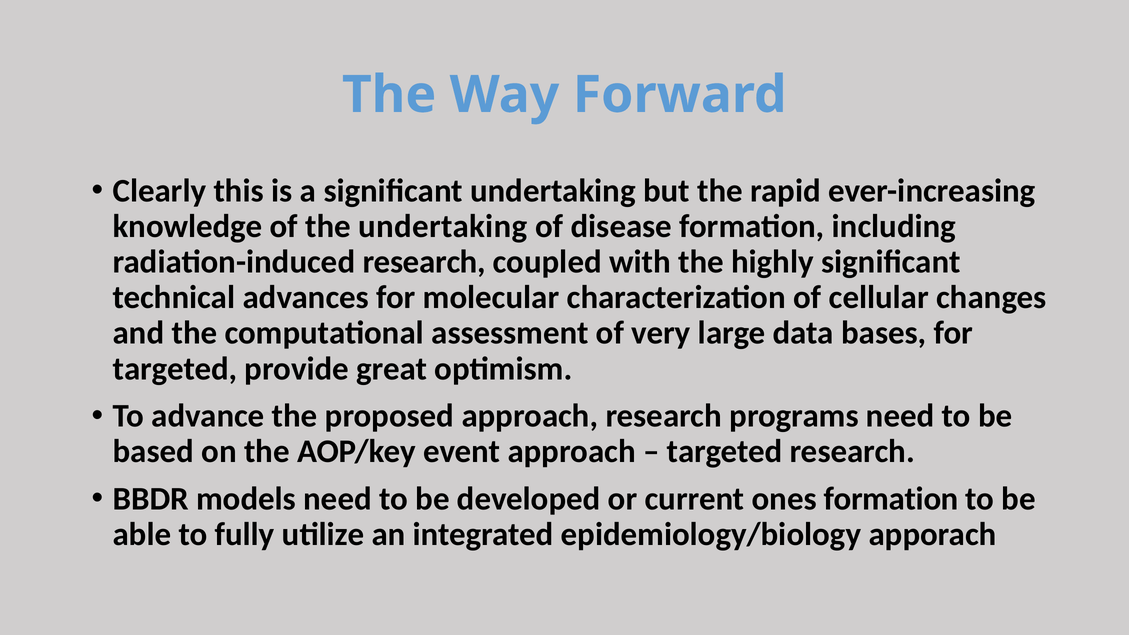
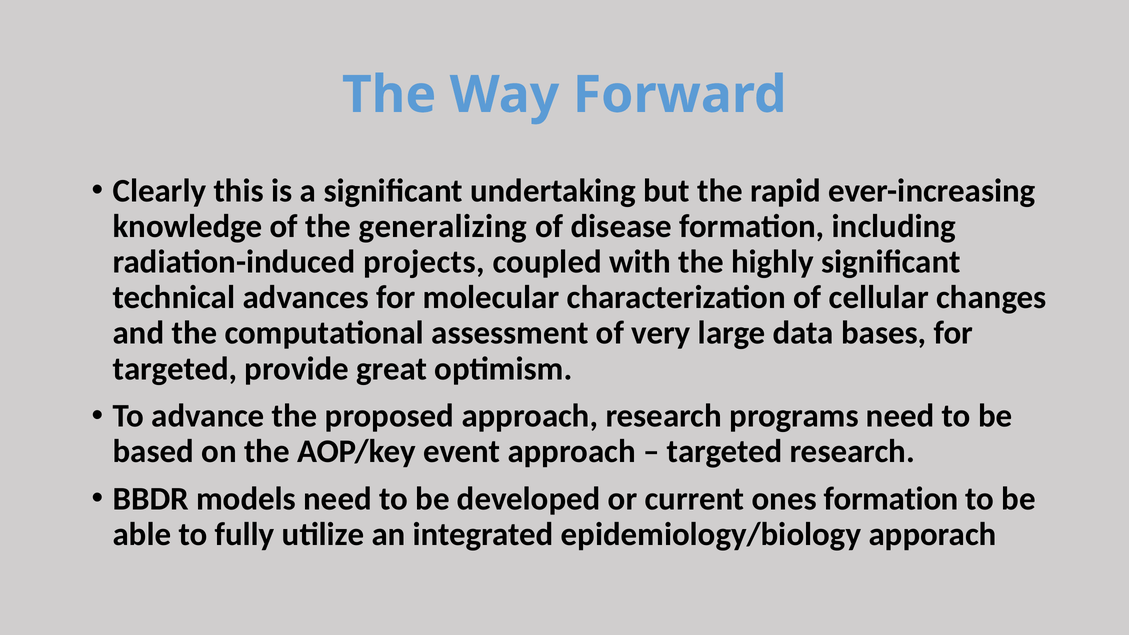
the undertaking: undertaking -> generalizing
radiation-induced research: research -> projects
